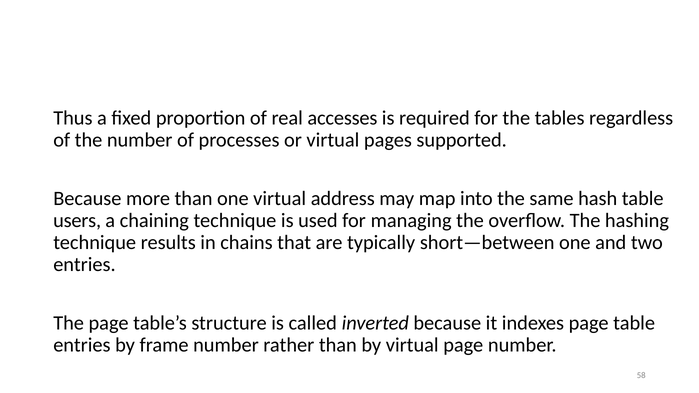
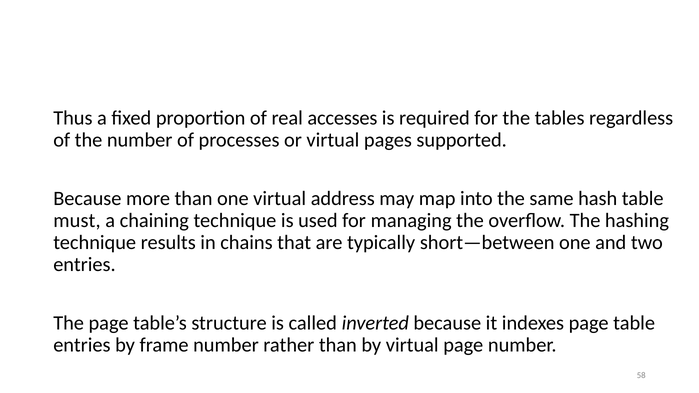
users: users -> must
